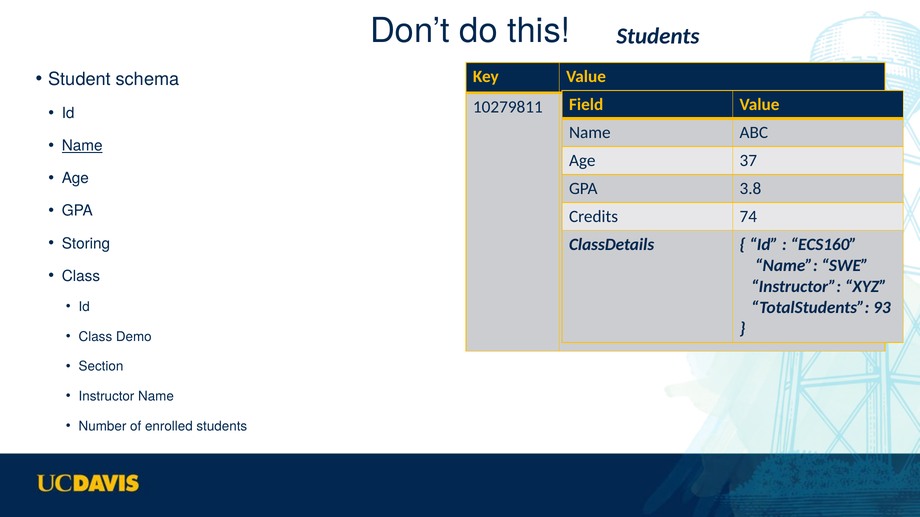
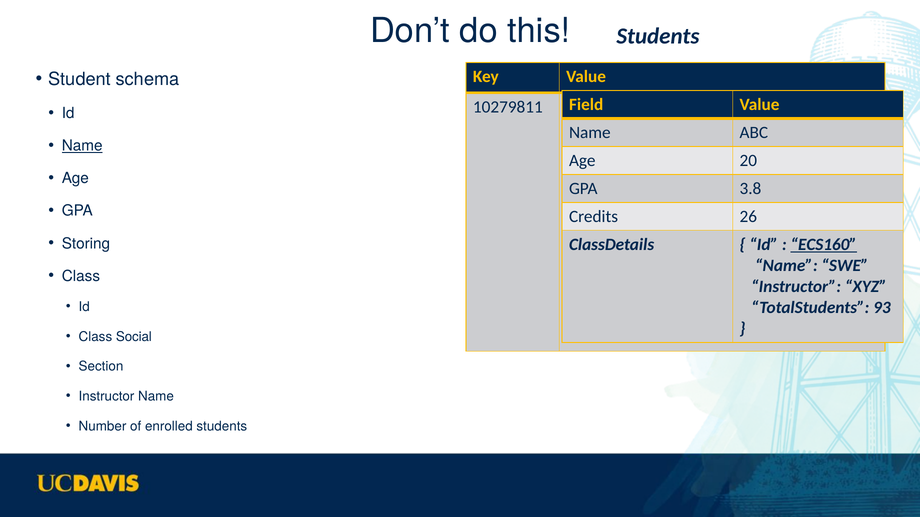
37: 37 -> 20
74: 74 -> 26
ECS160 underline: none -> present
Demo: Demo -> Social
